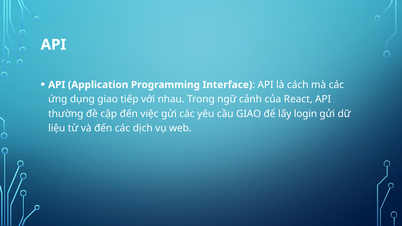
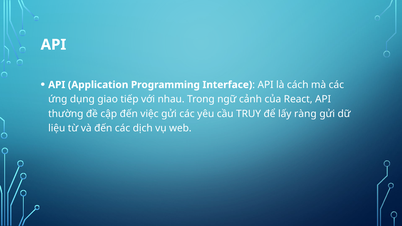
cầu GIAO: GIAO -> TRUY
login: login -> ràng
